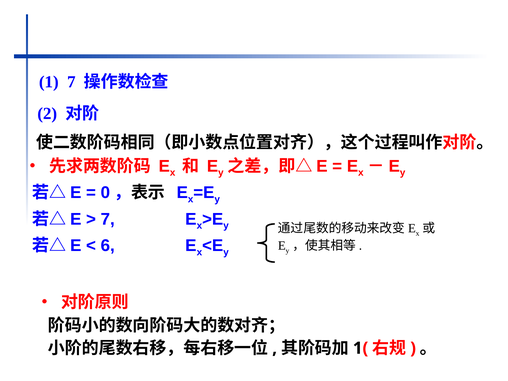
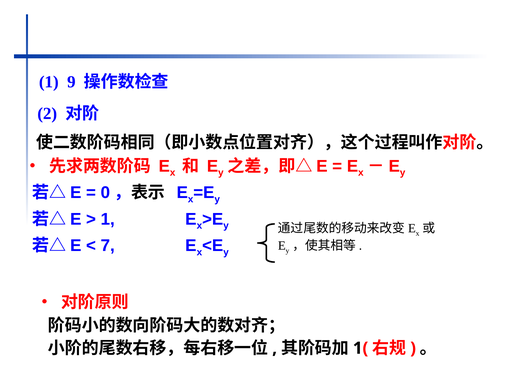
1 7: 7 -> 9
7 at (108, 219): 7 -> 1
6: 6 -> 7
